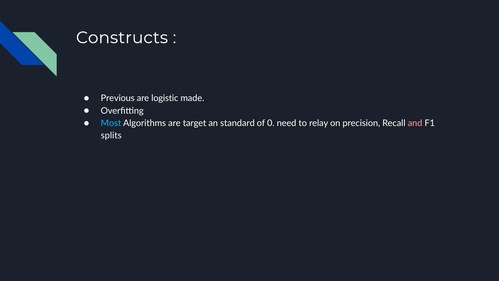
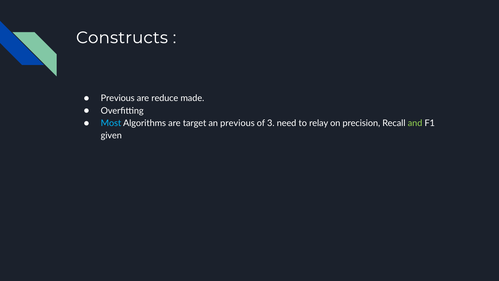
logistic: logistic -> reduce
an standard: standard -> previous
0: 0 -> 3
and colour: pink -> light green
splits: splits -> given
